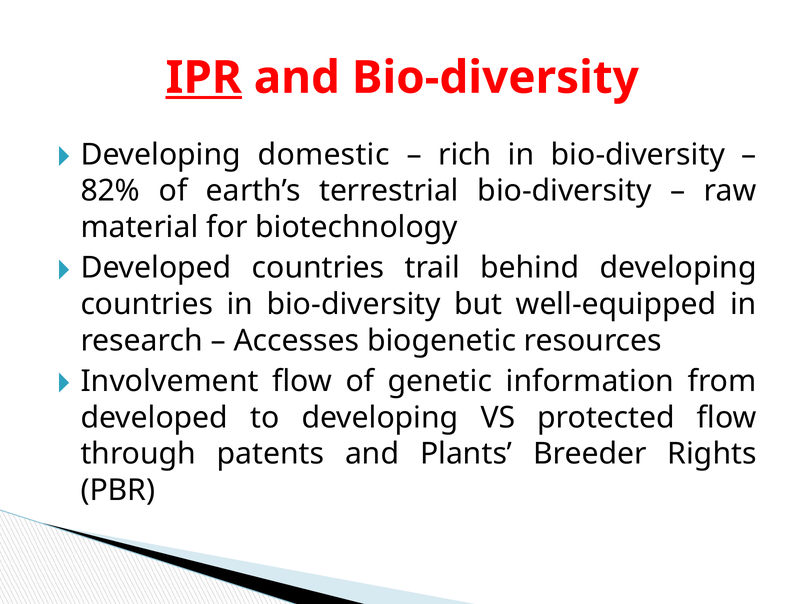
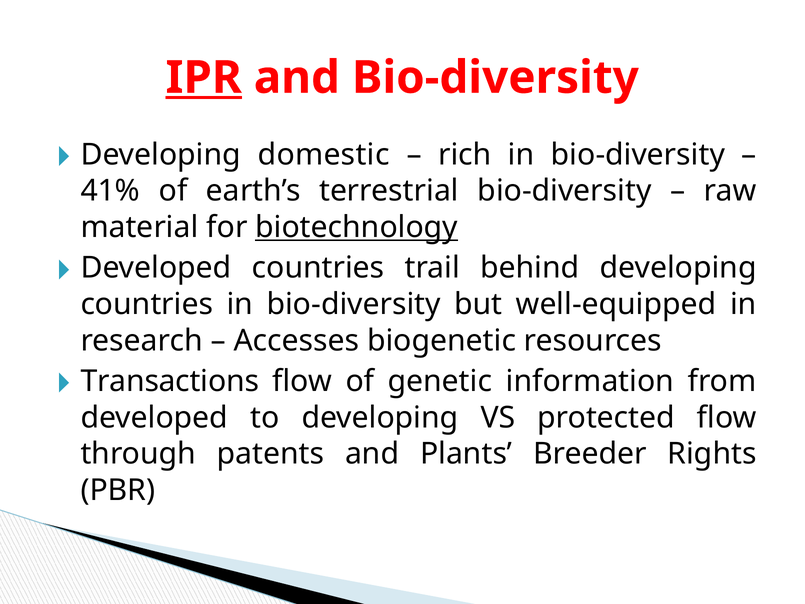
82%: 82% -> 41%
biotechnology underline: none -> present
Involvement: Involvement -> Transactions
